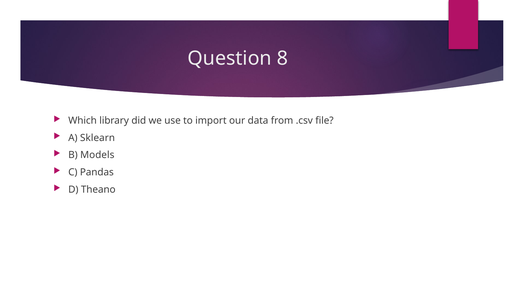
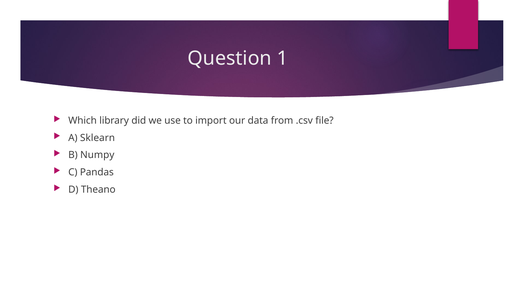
8: 8 -> 1
Models: Models -> Numpy
